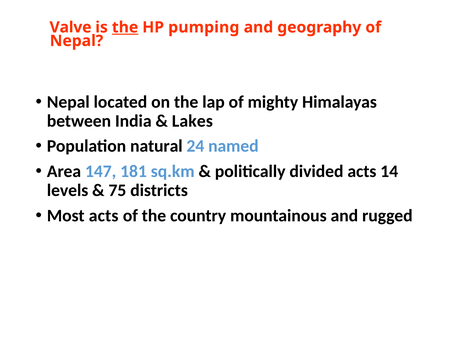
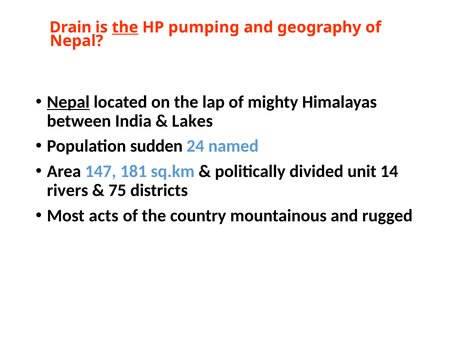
Valve: Valve -> Drain
Nepal at (68, 102) underline: none -> present
natural: natural -> sudden
divided acts: acts -> unit
levels: levels -> rivers
